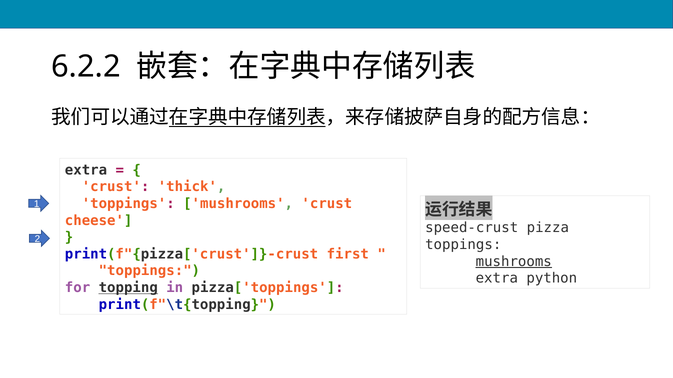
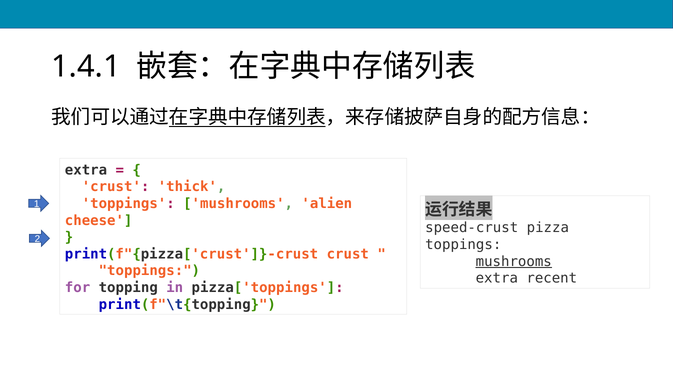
6.2.2: 6.2.2 -> 1.4.1
mushrooms crust: crust -> alien
print(f"{pizza['crust']}-crust first: first -> crust
python: python -> recent
topping underline: present -> none
